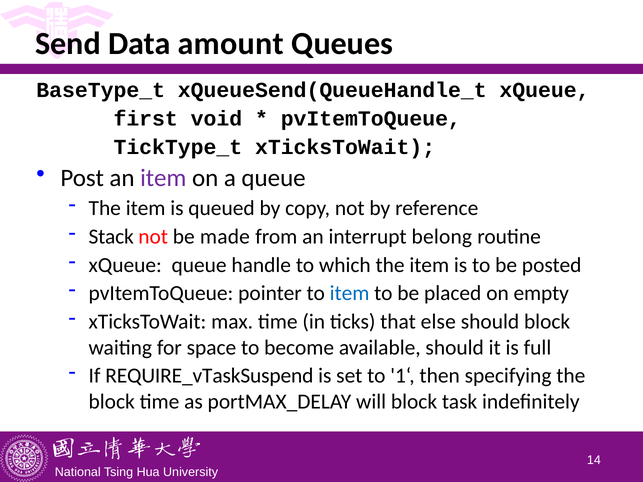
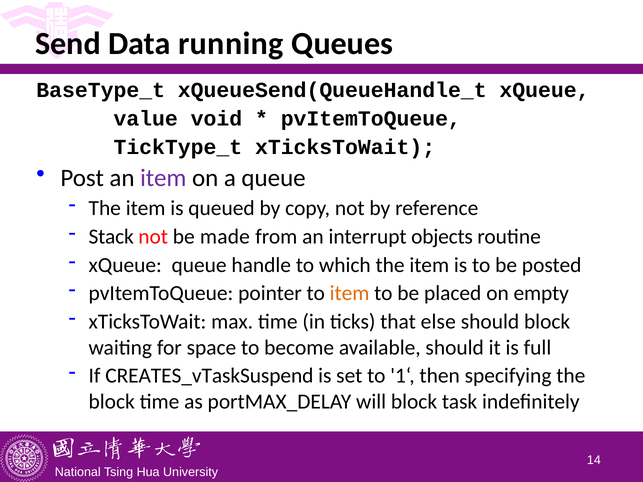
amount: amount -> running
first: first -> value
belong: belong -> objects
item at (350, 293) colour: blue -> orange
REQUIRE_vTaskSuspend: REQUIRE_vTaskSuspend -> CREATES_vTaskSuspend
